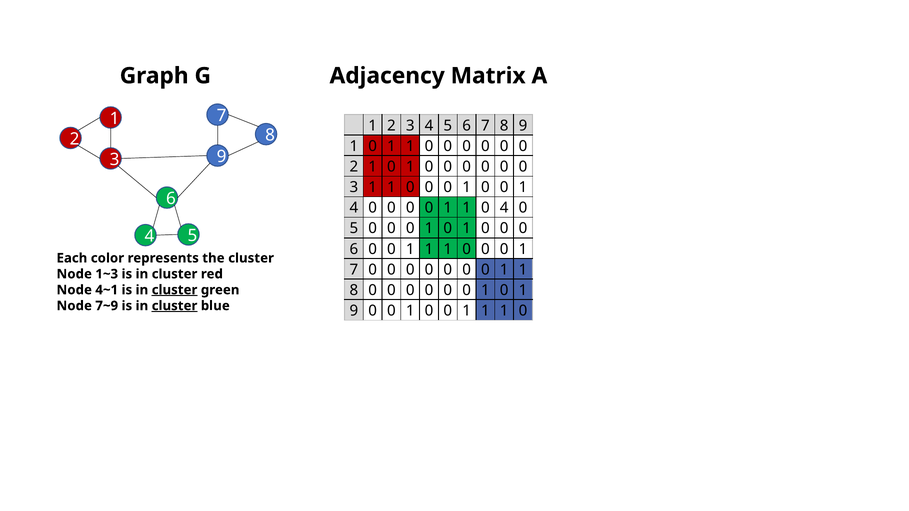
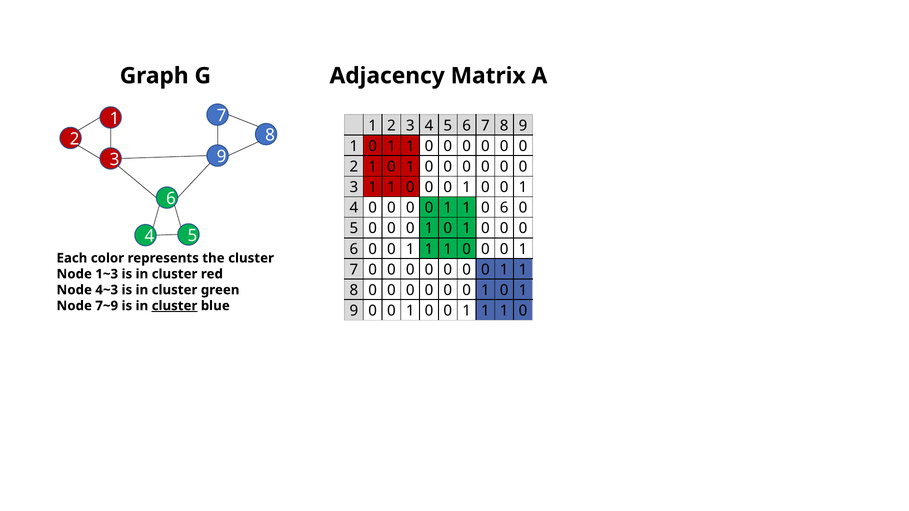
4 at (504, 208): 4 -> 6
4~1: 4~1 -> 4~3
cluster at (175, 290) underline: present -> none
